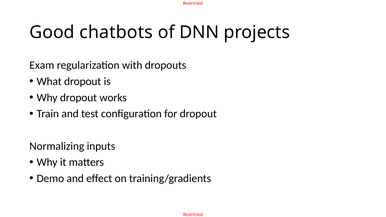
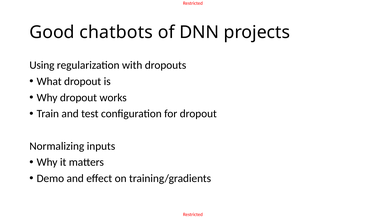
Exam: Exam -> Using
